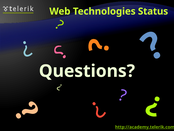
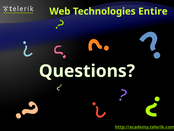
Status: Status -> Entire
